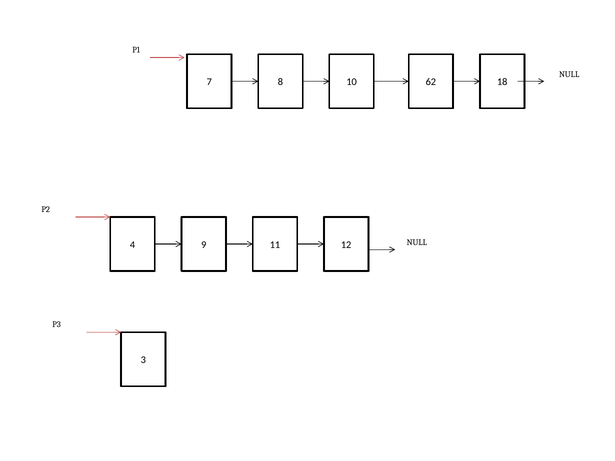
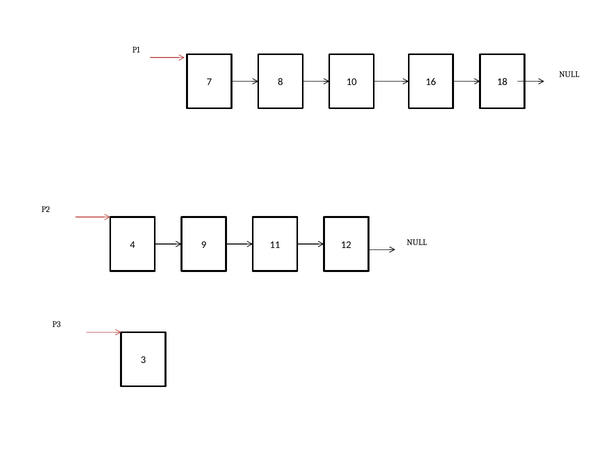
62: 62 -> 16
